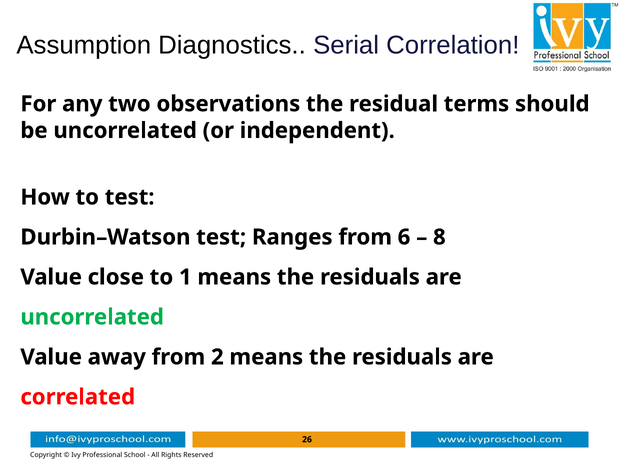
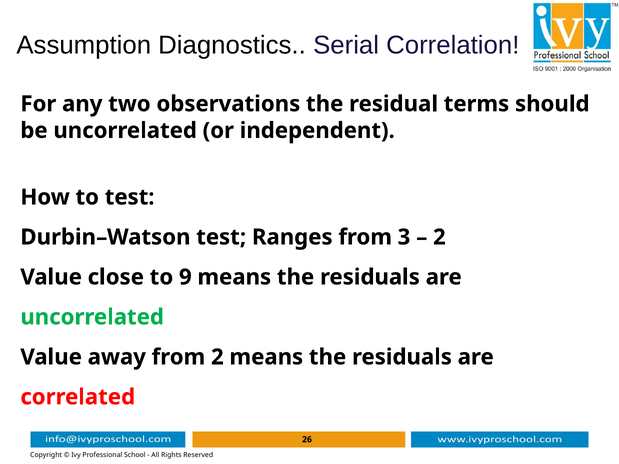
6: 6 -> 3
8 at (439, 237): 8 -> 2
1: 1 -> 9
